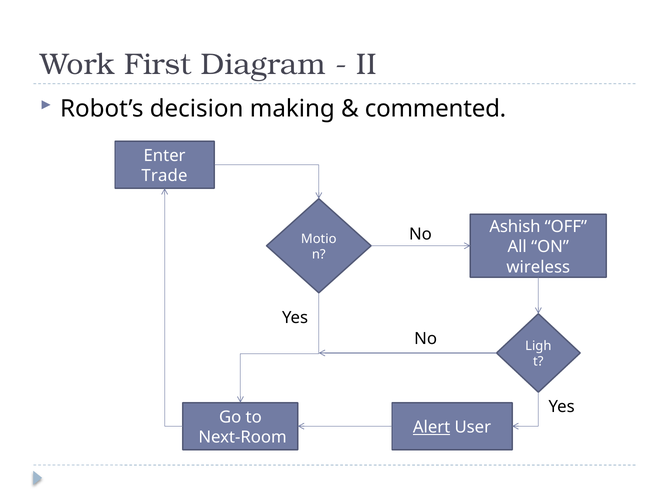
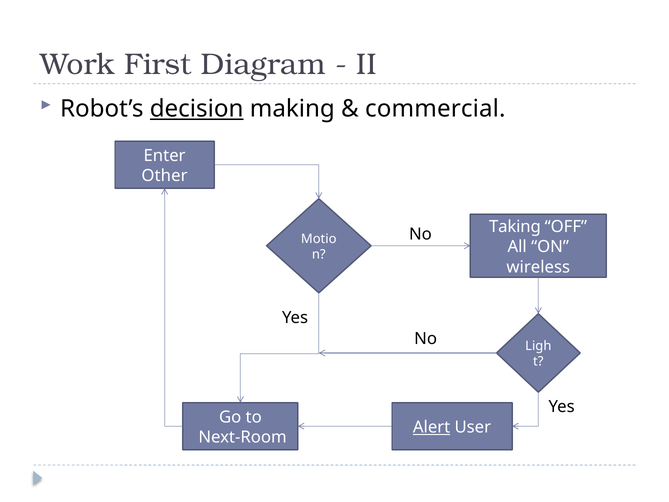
decision underline: none -> present
commented: commented -> commercial
Trade: Trade -> Other
Ashish: Ashish -> Taking
